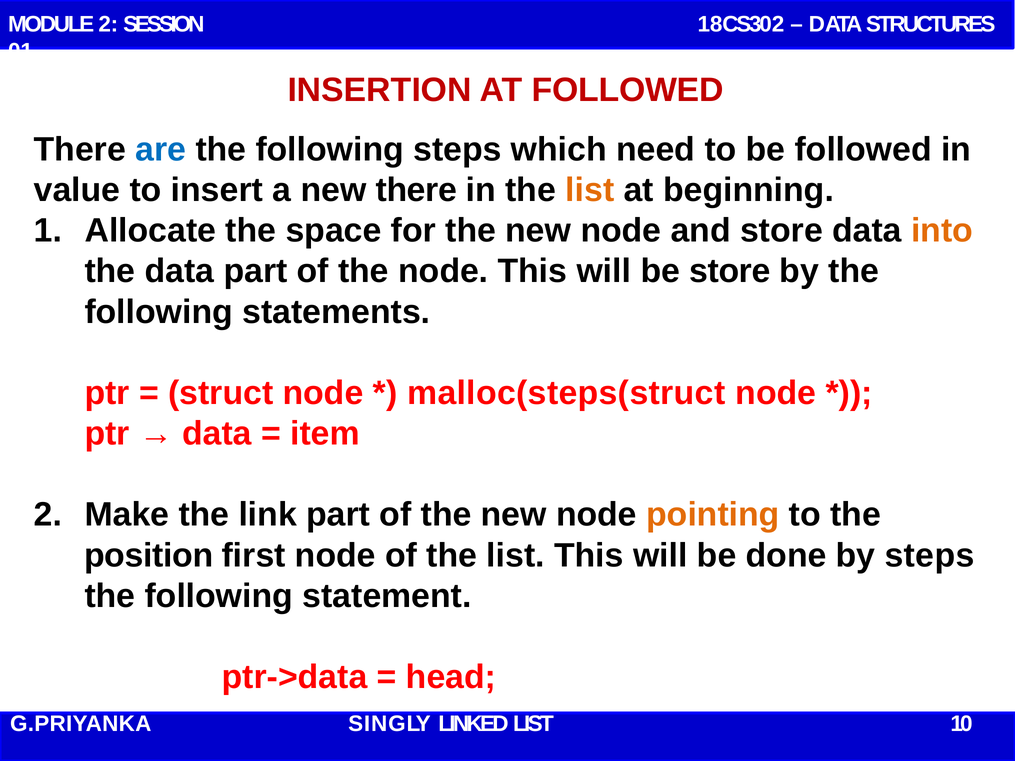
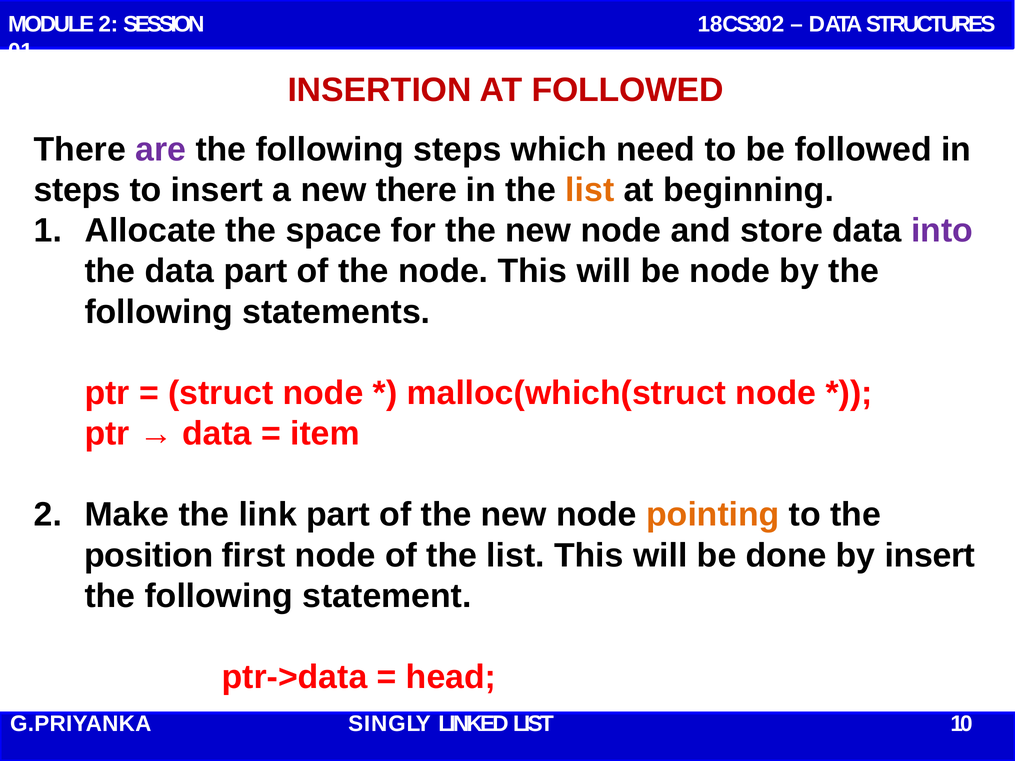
are colour: blue -> purple
value at (77, 190): value -> steps
into colour: orange -> purple
be store: store -> node
malloc(steps(struct: malloc(steps(struct -> malloc(which(struct
by steps: steps -> insert
